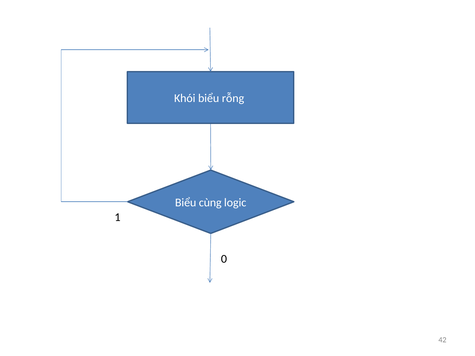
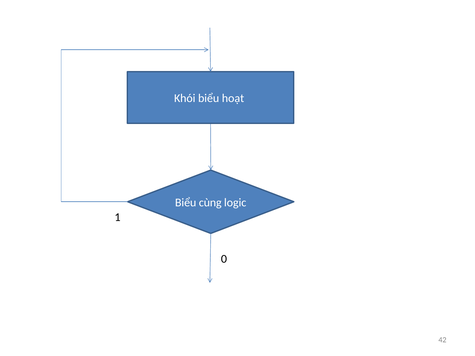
rỗng: rỗng -> hoạt
